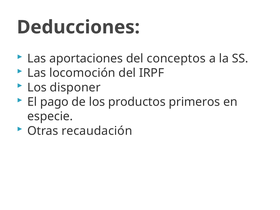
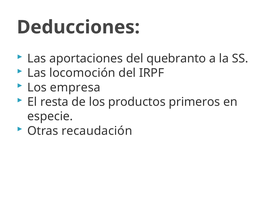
conceptos: conceptos -> quebranto
disponer: disponer -> empresa
pago: pago -> resta
